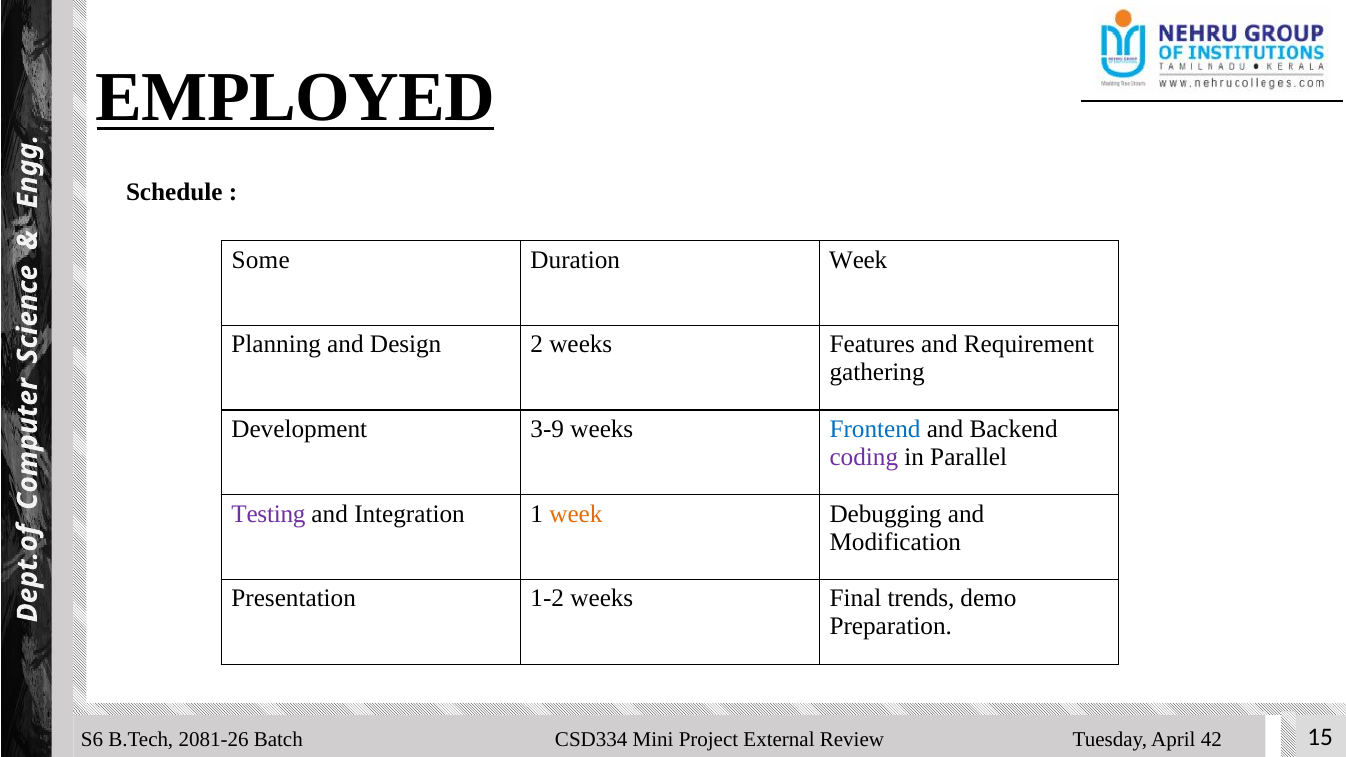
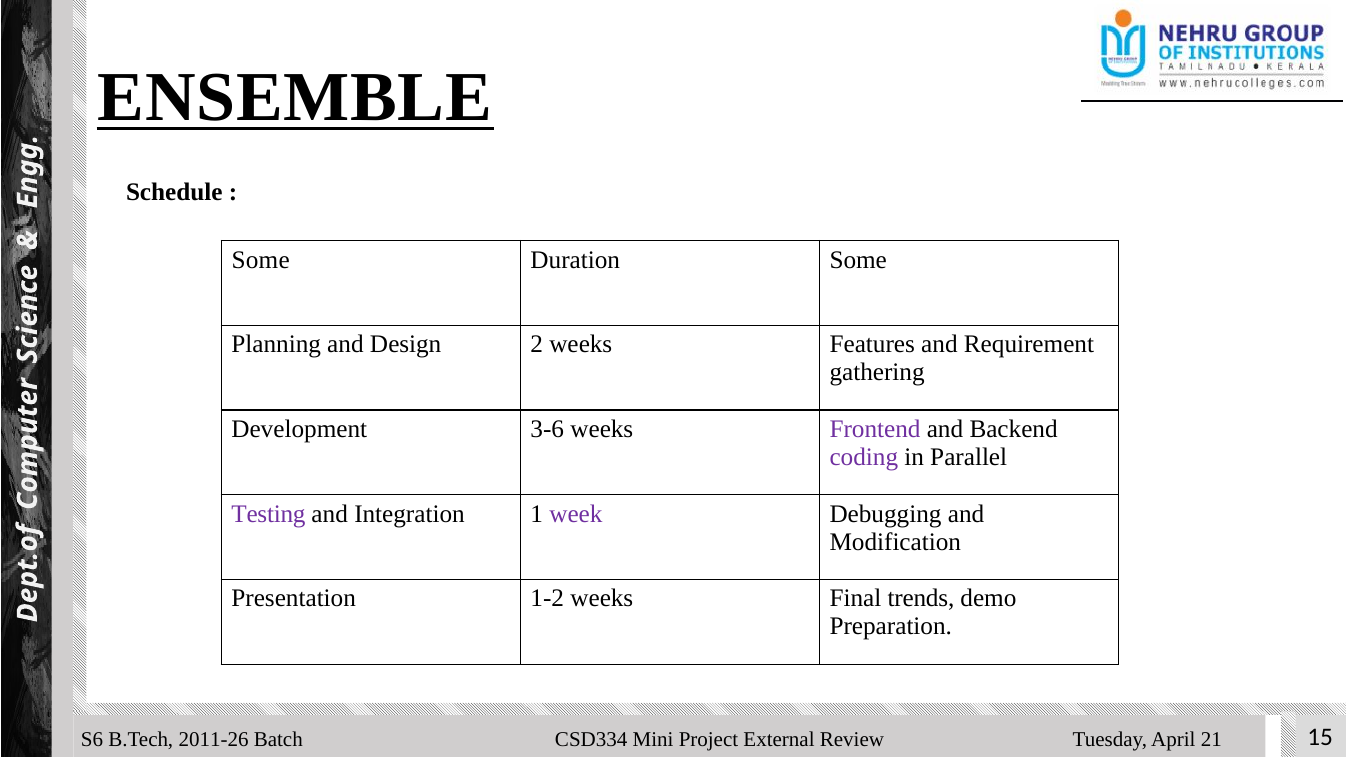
EMPLOYED: EMPLOYED -> ENSEMBLE
Duration Week: Week -> Some
3-9: 3-9 -> 3-6
Frontend colour: blue -> purple
week at (576, 514) colour: orange -> purple
2081-26: 2081-26 -> 2011-26
42: 42 -> 21
